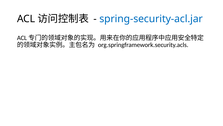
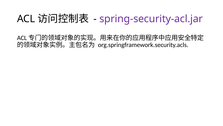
spring-security-acl.jar colour: blue -> purple
